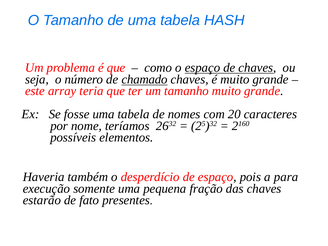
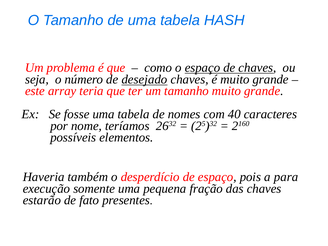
chamado: chamado -> desejado
20: 20 -> 40
